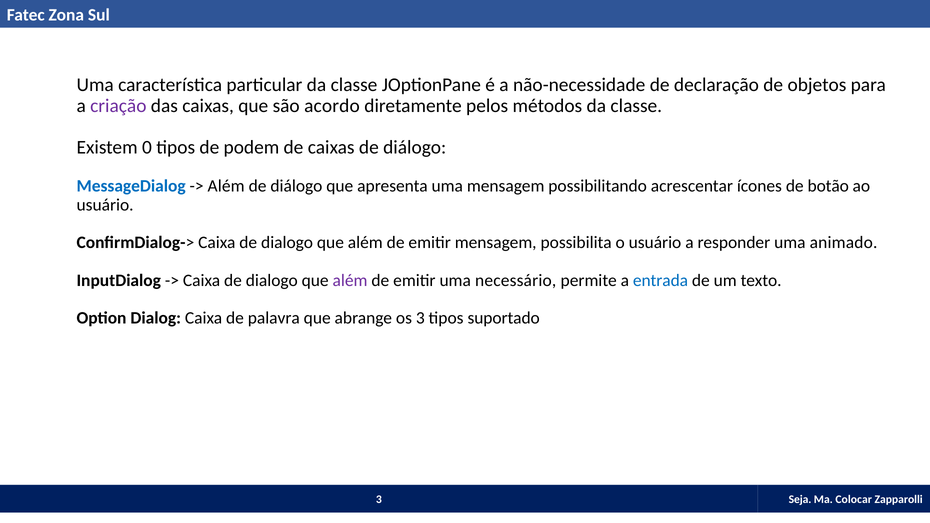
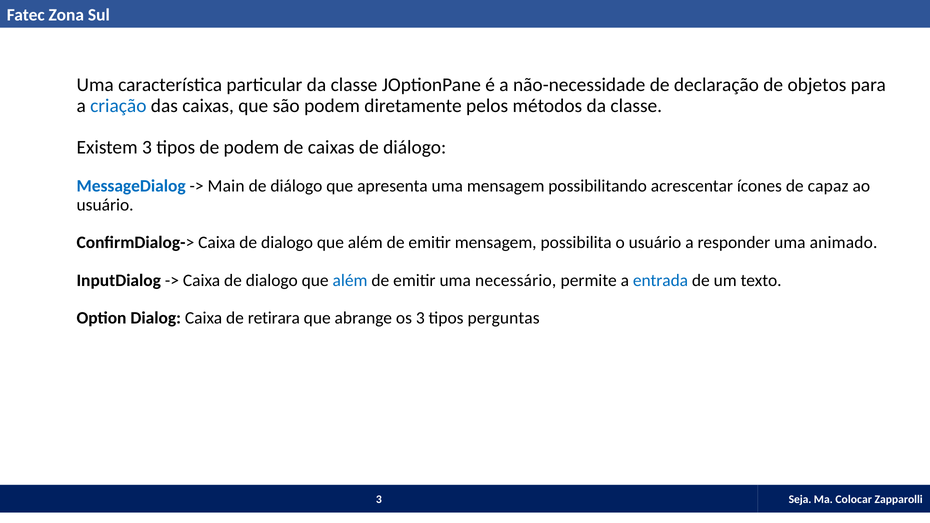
criação colour: purple -> blue
são acordo: acordo -> podem
Existem 0: 0 -> 3
Além at (226, 186): Além -> Main
botão: botão -> capaz
além at (350, 280) colour: purple -> blue
palavra: palavra -> retirara
suportado: suportado -> perguntas
